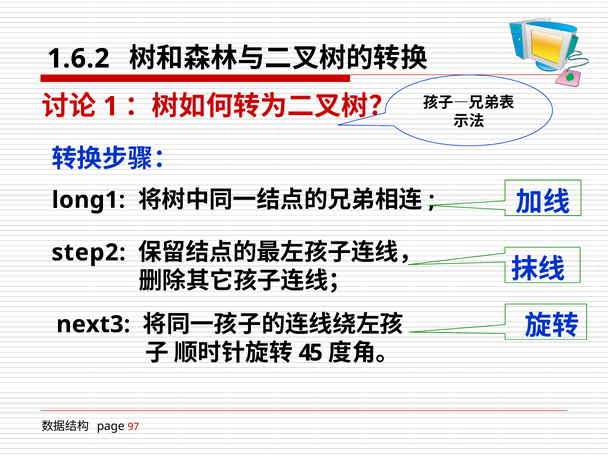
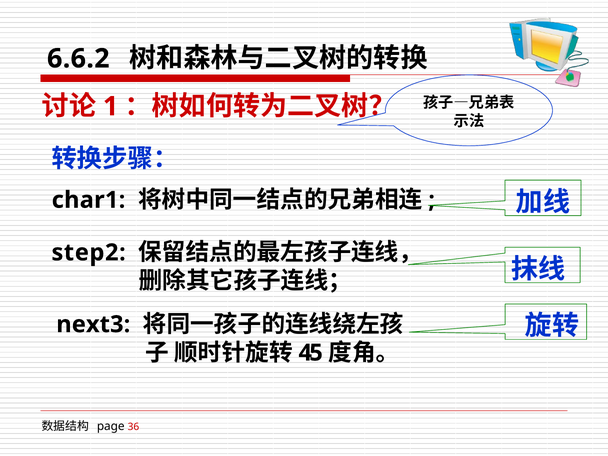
1.6.2: 1.6.2 -> 6.6.2
long1: long1 -> char1
97: 97 -> 36
